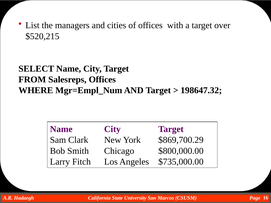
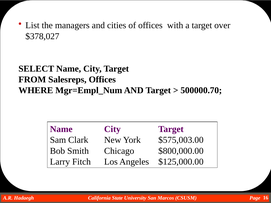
$520,215: $520,215 -> $378,027
198647.32: 198647.32 -> 500000.70
$869,700.29: $869,700.29 -> $575,003.00
$735,000.00: $735,000.00 -> $125,000.00
